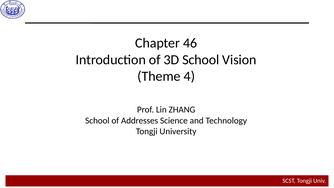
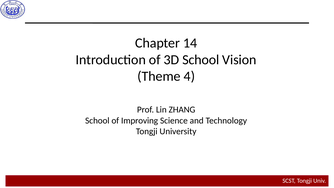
46: 46 -> 14
Addresses: Addresses -> Improving
